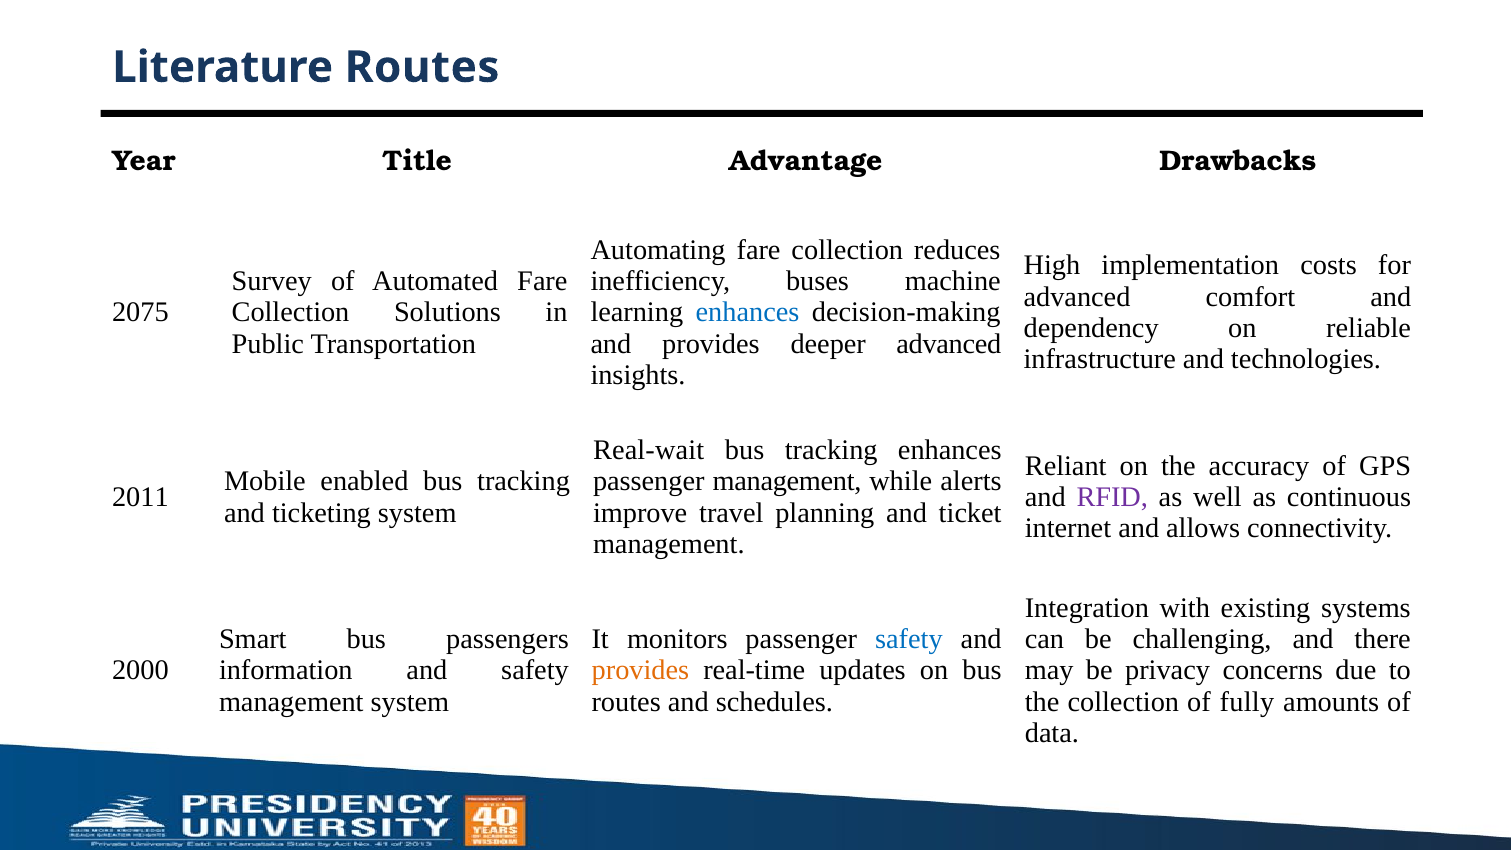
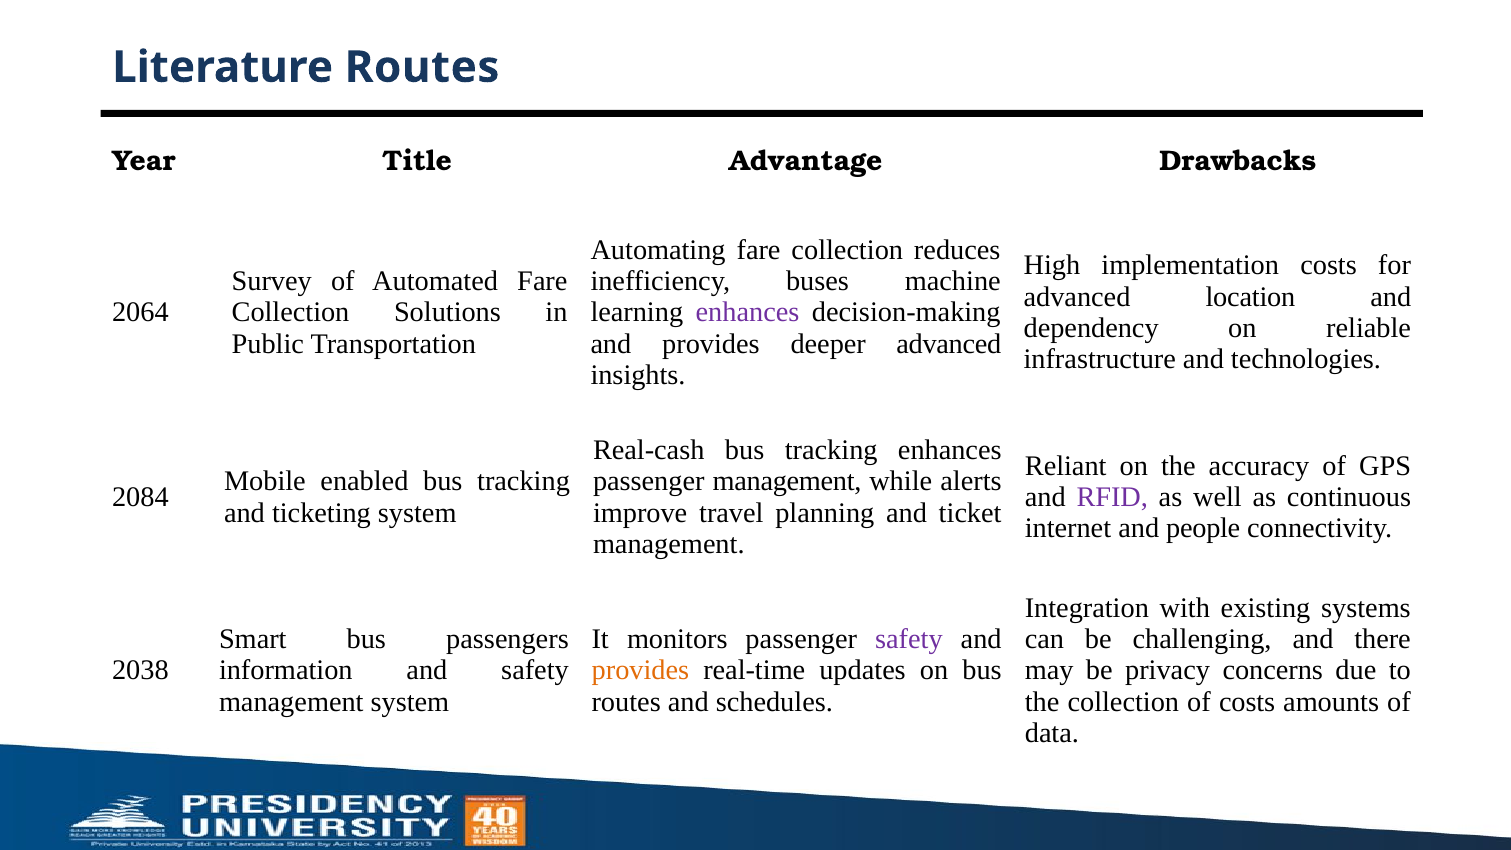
comfort: comfort -> location
2075: 2075 -> 2064
enhances at (748, 312) colour: blue -> purple
Real-wait: Real-wait -> Real-cash
2011: 2011 -> 2084
allows: allows -> people
safety at (909, 639) colour: blue -> purple
2000: 2000 -> 2038
of fully: fully -> costs
